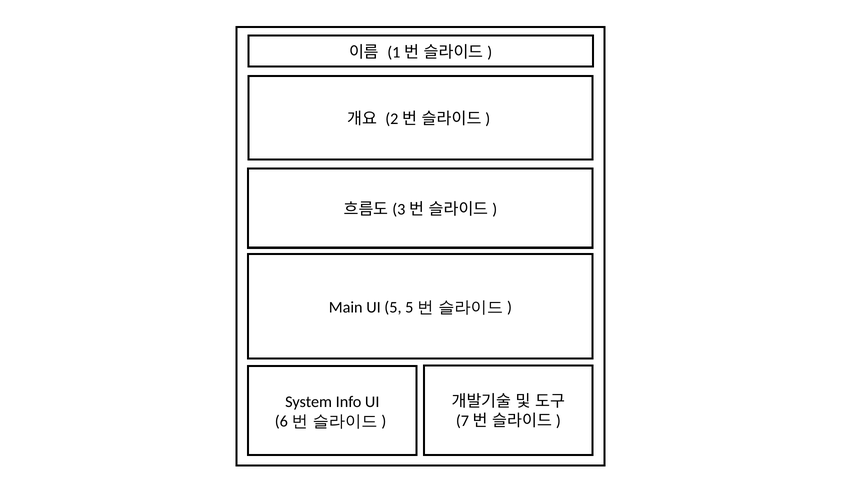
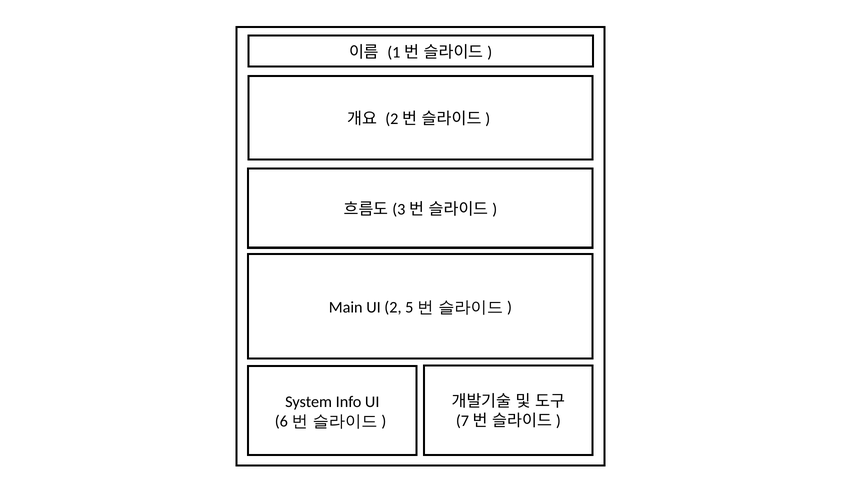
5: 5 -> 2
